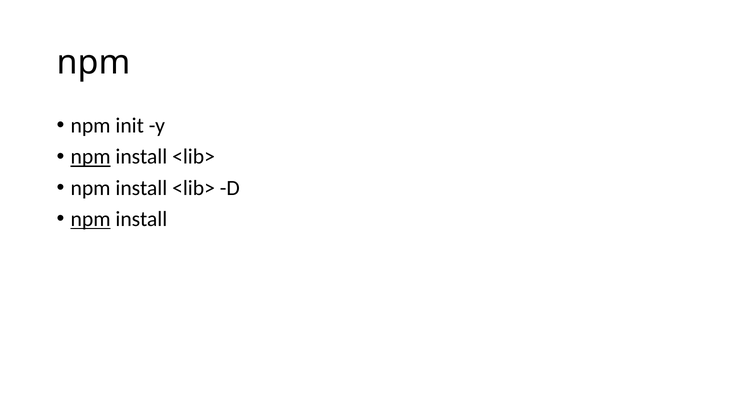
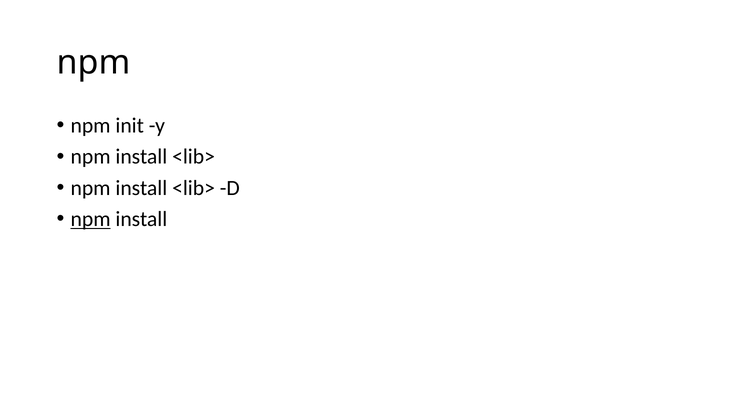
npm at (91, 157) underline: present -> none
